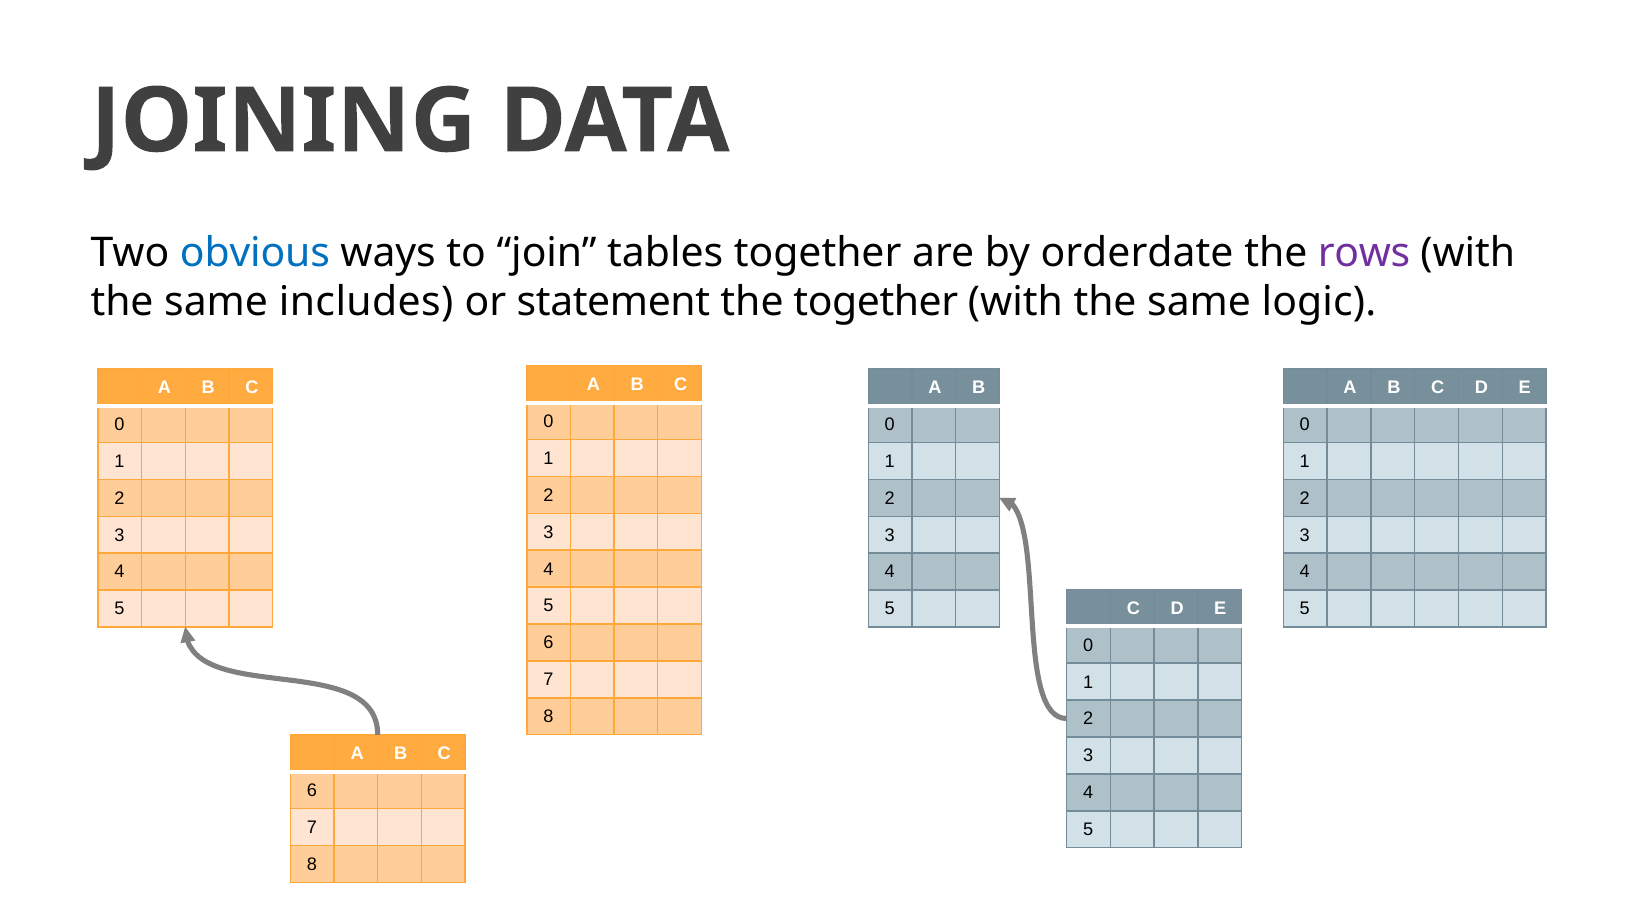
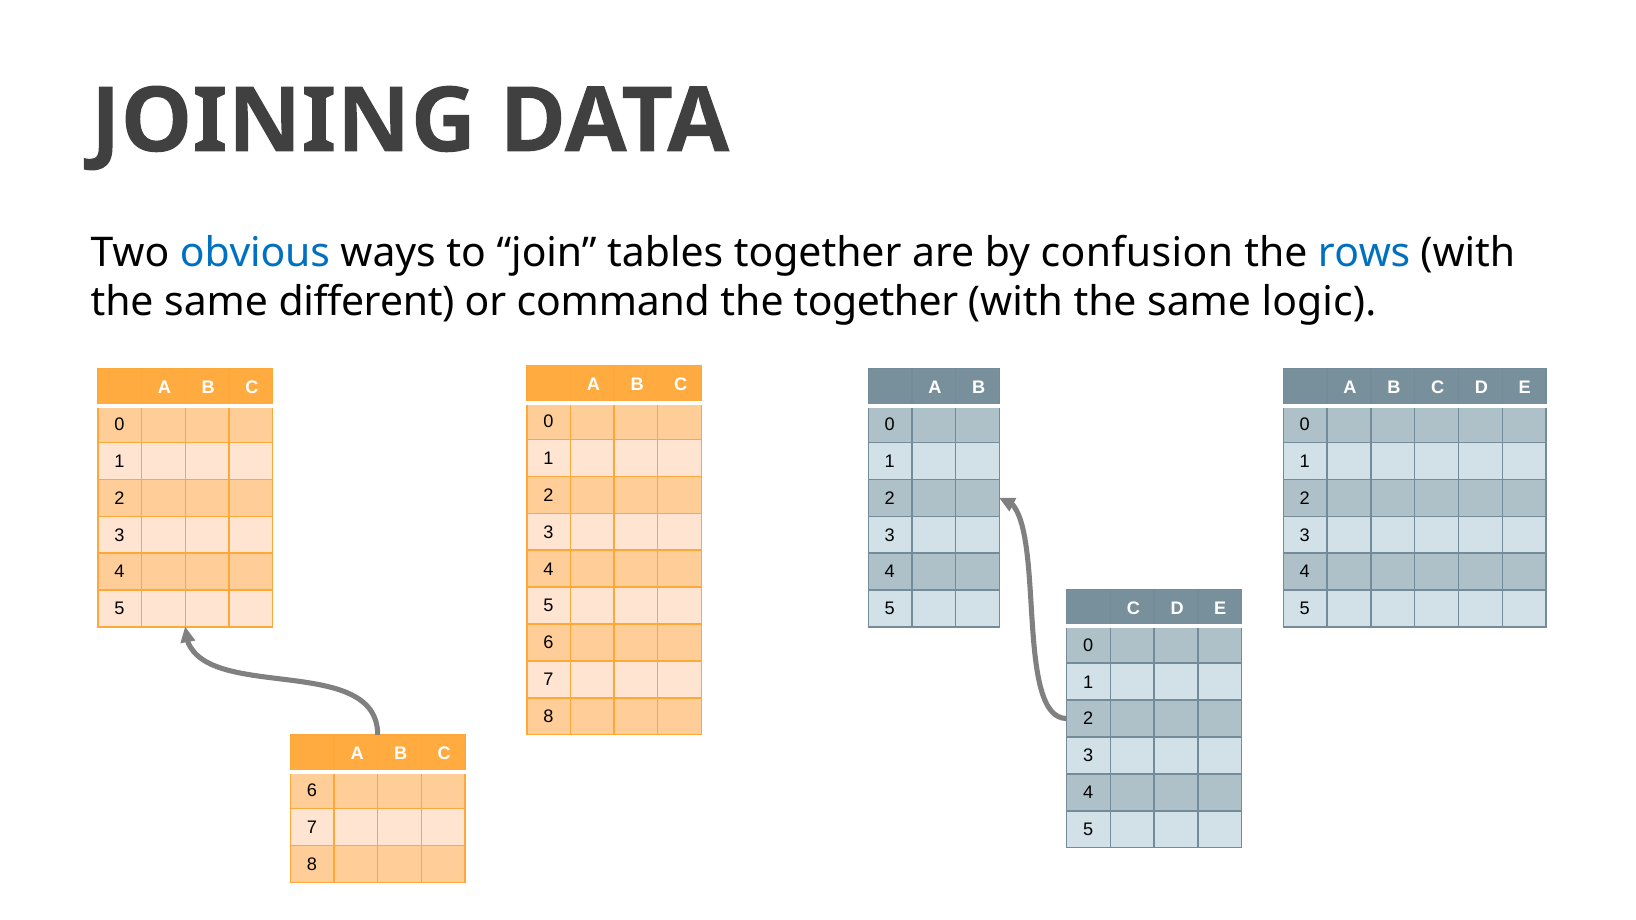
orderdate: orderdate -> confusion
rows colour: purple -> blue
includes: includes -> different
statement: statement -> command
